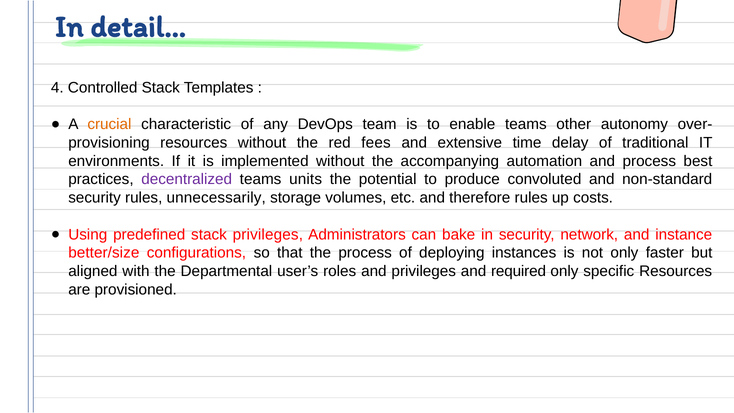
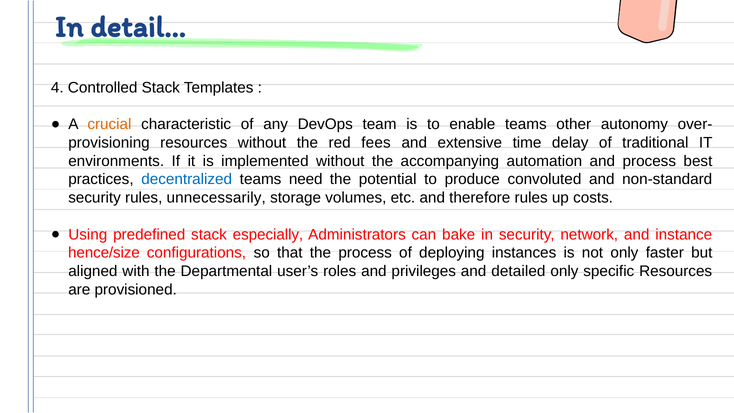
decentralized colour: purple -> blue
units: units -> need
stack privileges: privileges -> especially
better/size: better/size -> hence/size
required: required -> detailed
